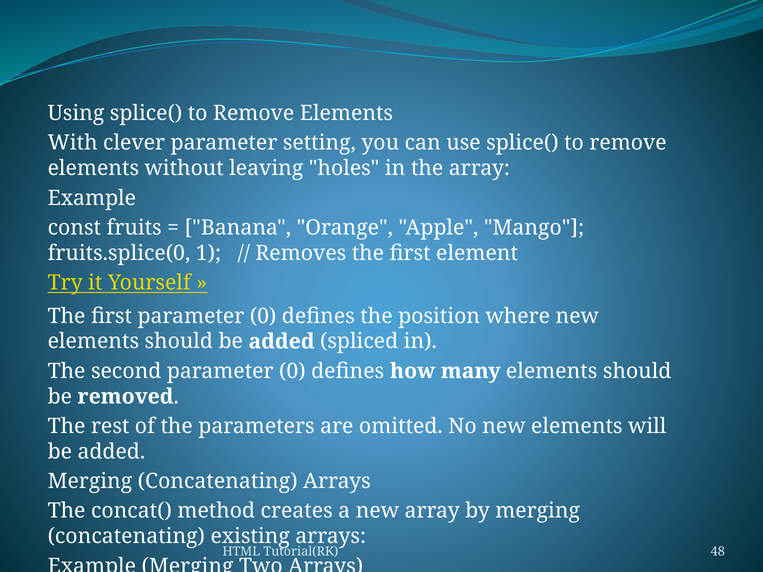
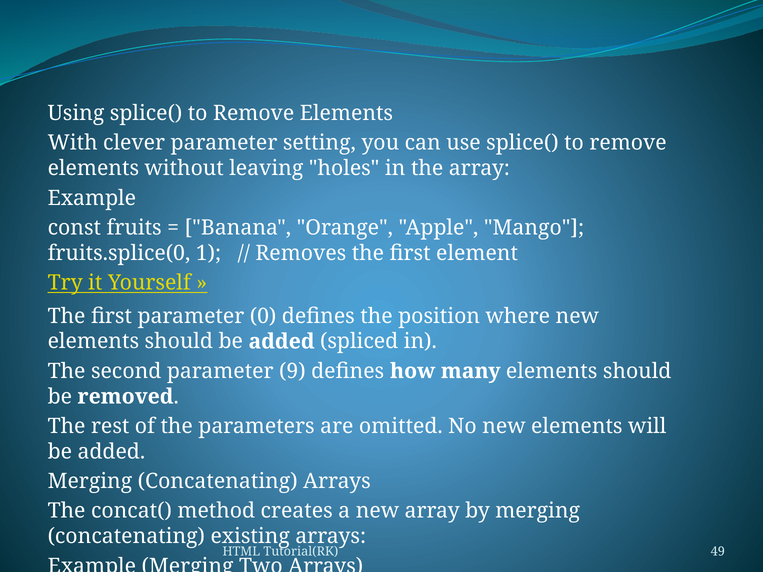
second parameter 0: 0 -> 9
48: 48 -> 49
